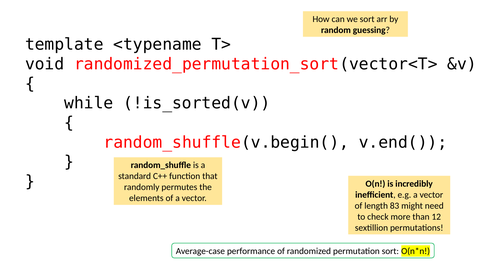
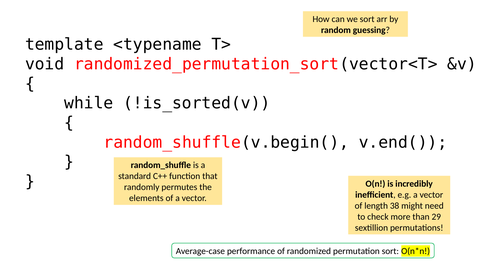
83: 83 -> 38
12: 12 -> 29
